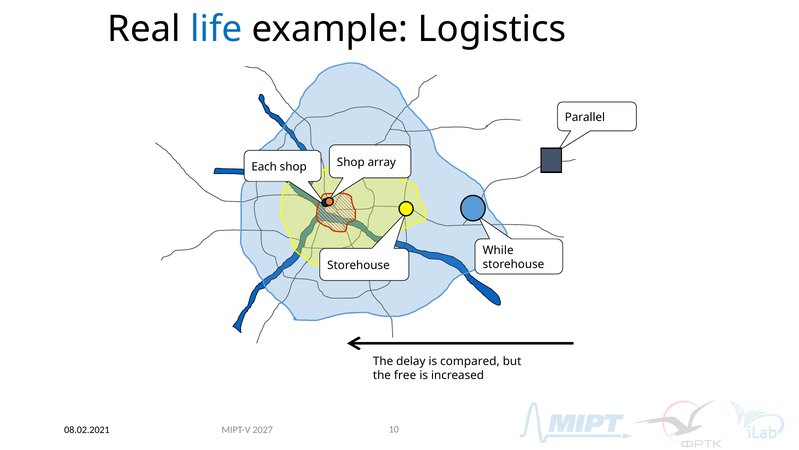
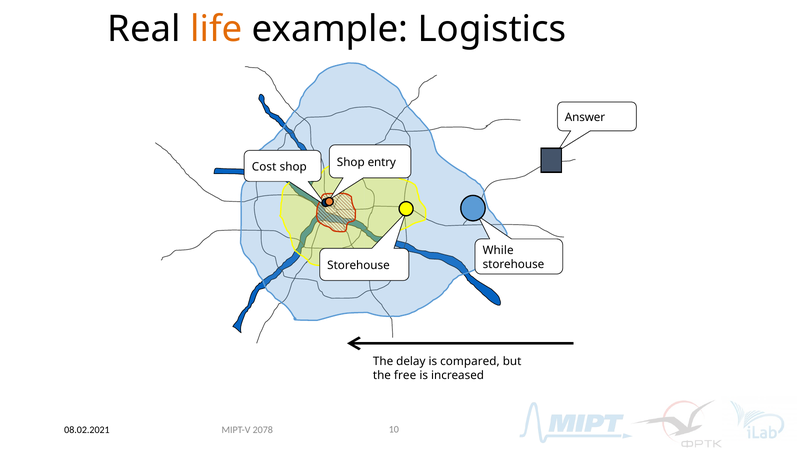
life colour: blue -> orange
Parallel: Parallel -> Answer
array: array -> entry
Each: Each -> Cost
2027: 2027 -> 2078
